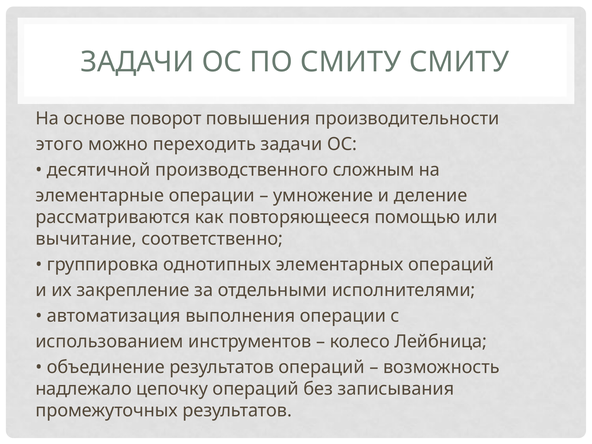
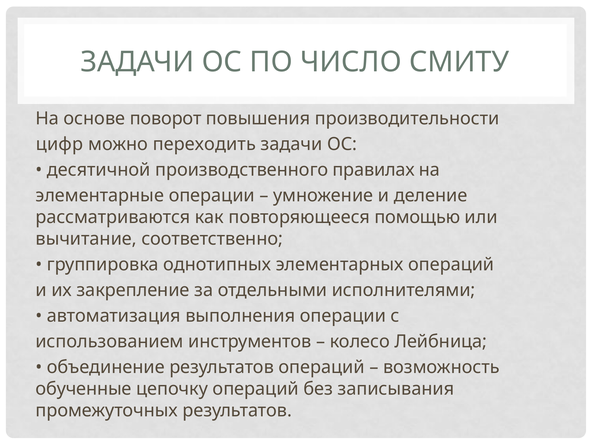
ПО СМИТУ: СМИТУ -> ЧИСЛО
этого: этого -> цифр
сложным: сложным -> правилах
надлежало: надлежало -> обученные
